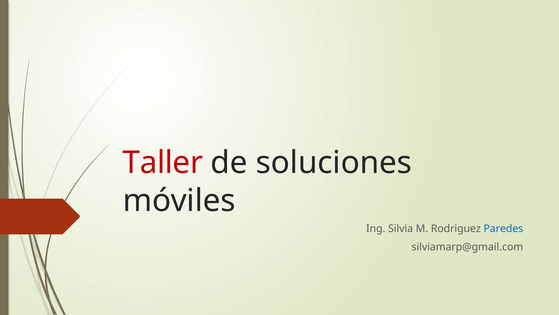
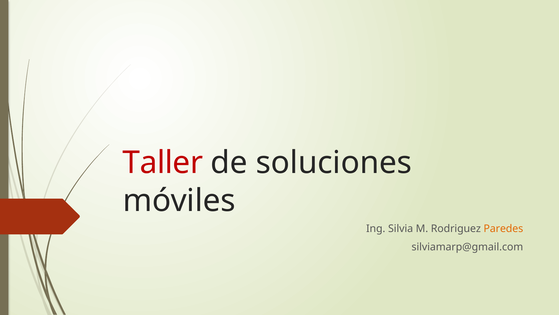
Paredes colour: blue -> orange
